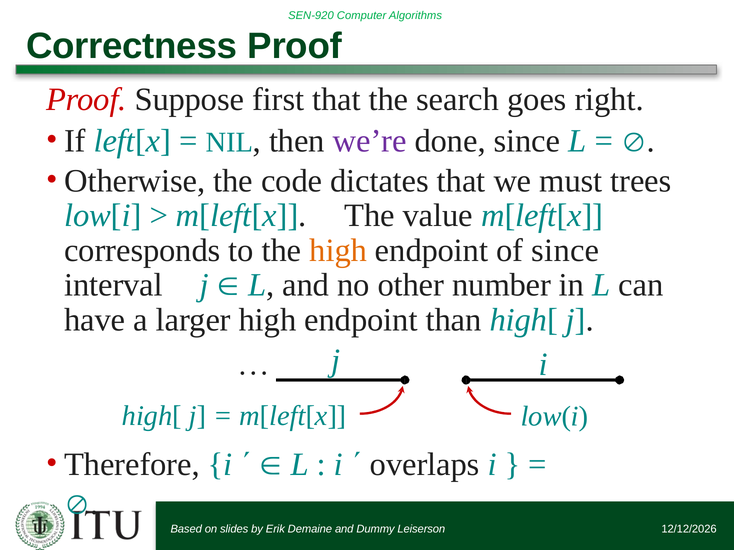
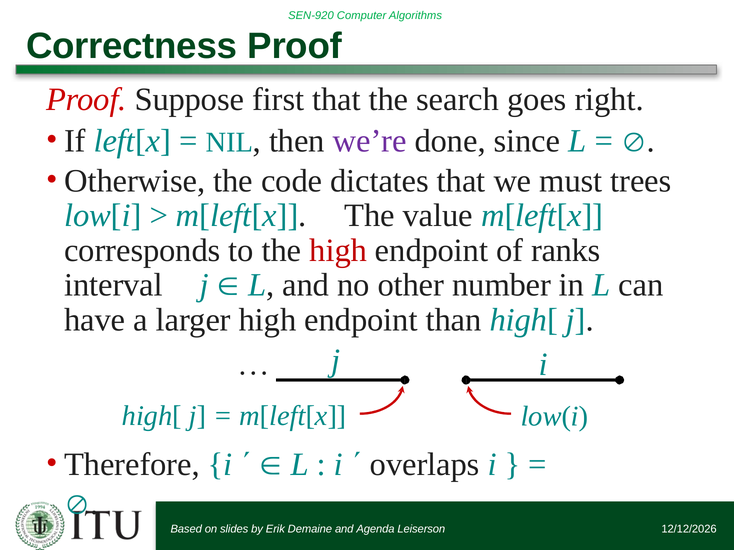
high at (338, 251) colour: orange -> red
of since: since -> ranks
Dummy: Dummy -> Agenda
